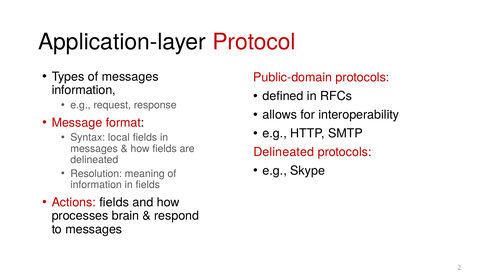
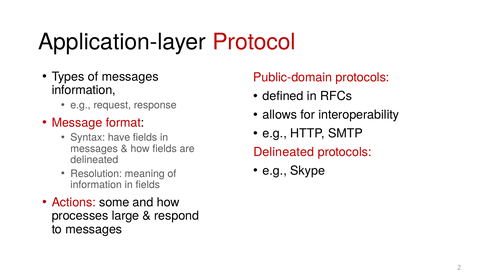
local: local -> have
Actions fields: fields -> some
brain: brain -> large
